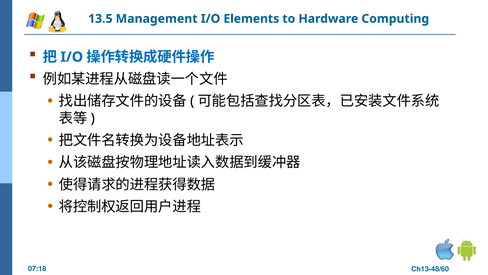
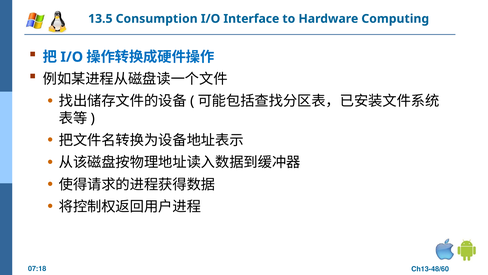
Management: Management -> Consumption
Elements: Elements -> Interface
